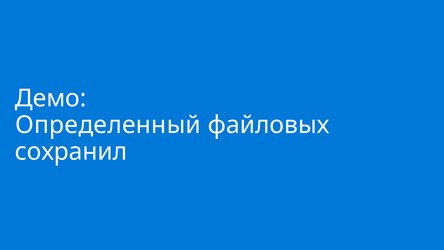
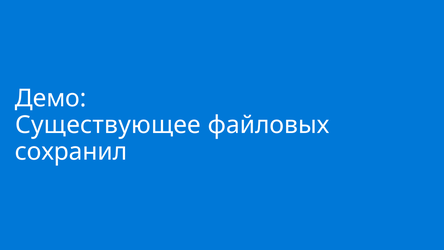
Определенный: Определенный -> Существующее
